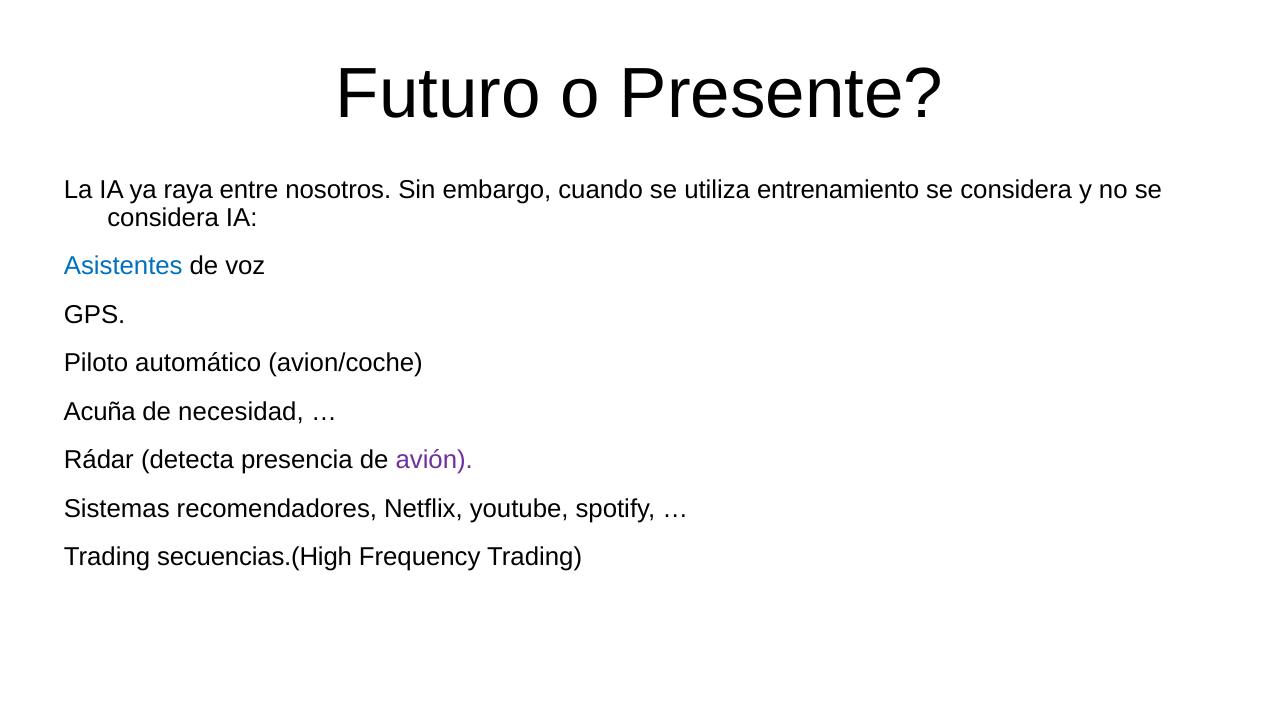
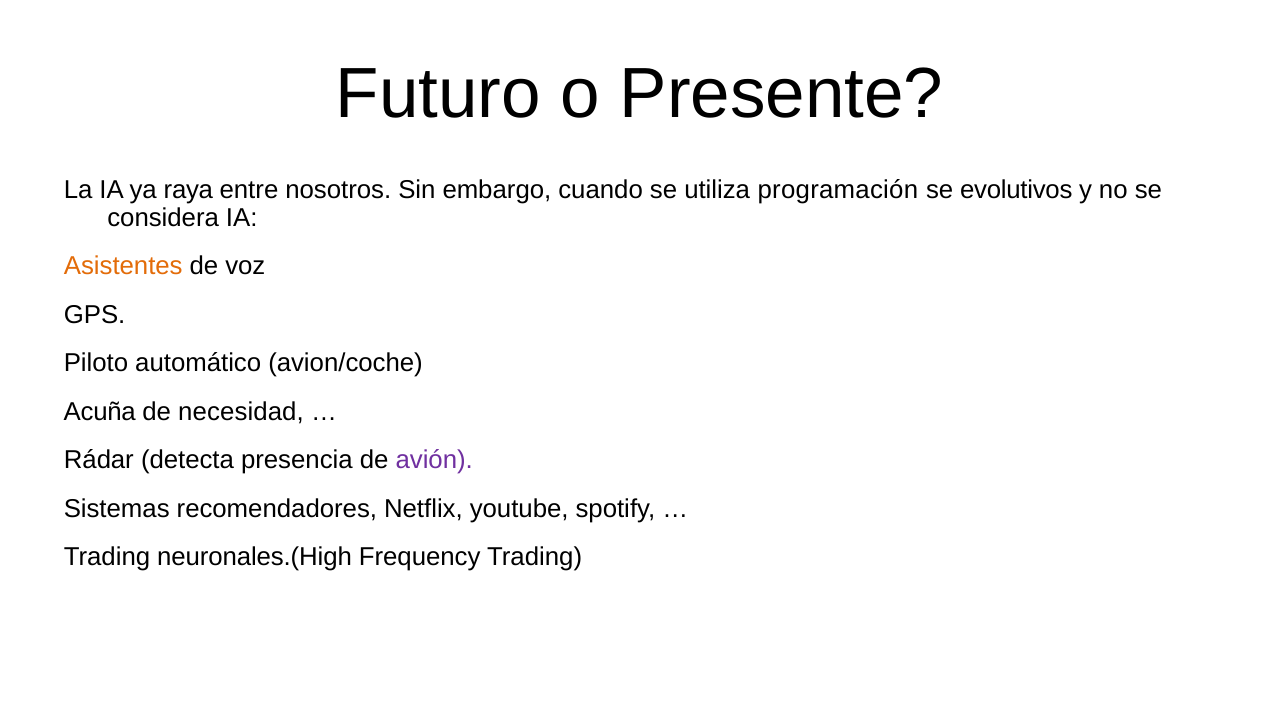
entrenamiento: entrenamiento -> programación
considera at (1016, 190): considera -> evolutivos
Asistentes colour: blue -> orange
secuencias.(High: secuencias.(High -> neuronales.(High
